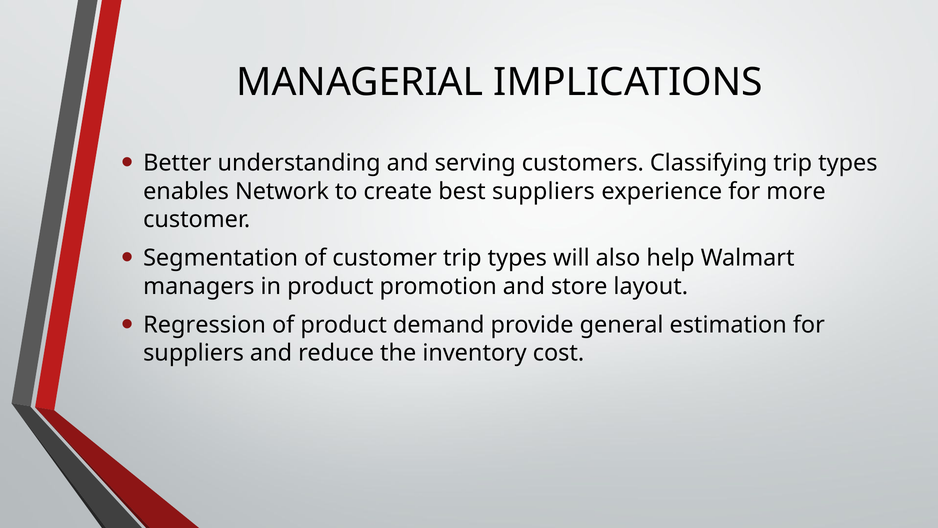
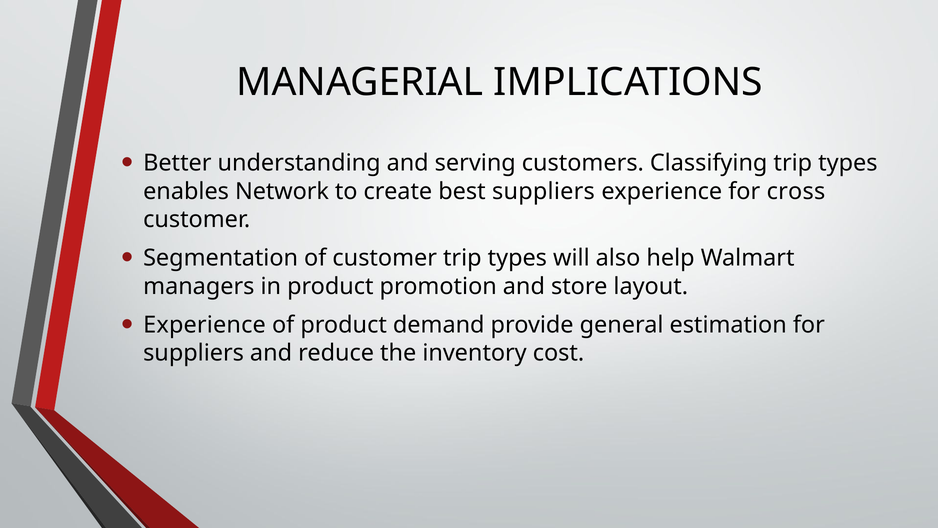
more: more -> cross
Regression at (205, 325): Regression -> Experience
